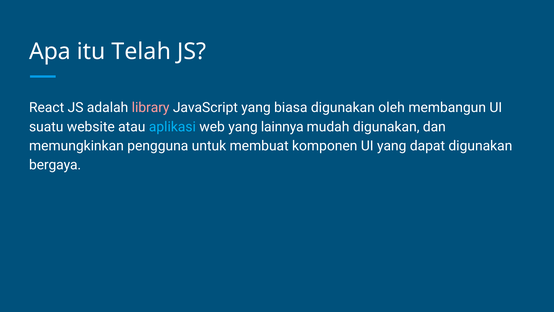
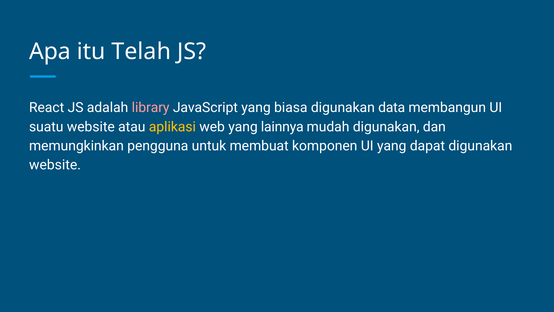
oleh: oleh -> data
aplikasi colour: light blue -> yellow
bergaya at (55, 165): bergaya -> website
